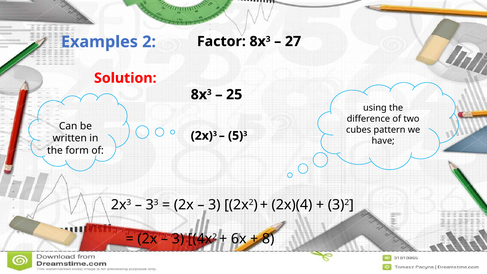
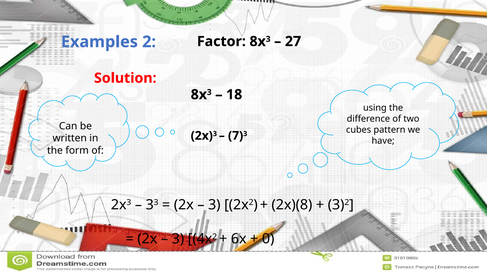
25: 25 -> 18
5: 5 -> 7
2x)(4: 2x)(4 -> 2x)(8
8: 8 -> 0
